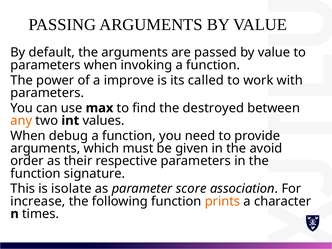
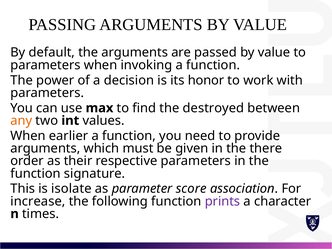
improve: improve -> decision
called: called -> honor
debug: debug -> earlier
avoid: avoid -> there
prints colour: orange -> purple
